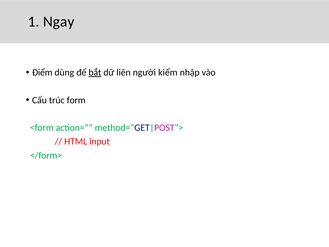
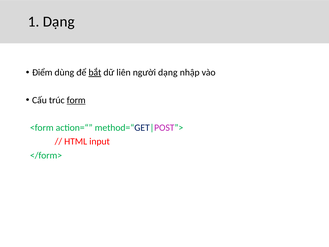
1 Ngay: Ngay -> Dạng
người kiểm: kiểm -> dạng
form underline: none -> present
